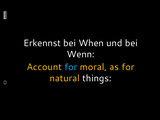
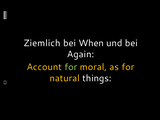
Erkennst: Erkennst -> Ziemlich
Wenn: Wenn -> Again
for at (71, 67) colour: light blue -> light green
